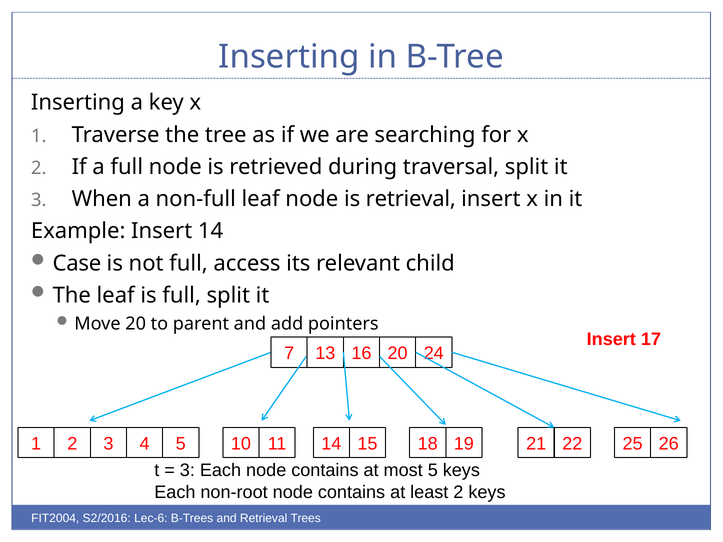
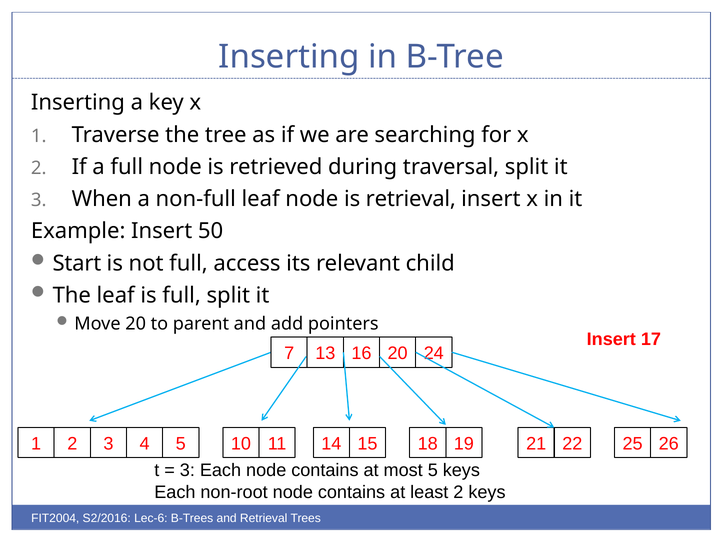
Insert 14: 14 -> 50
Case: Case -> Start
